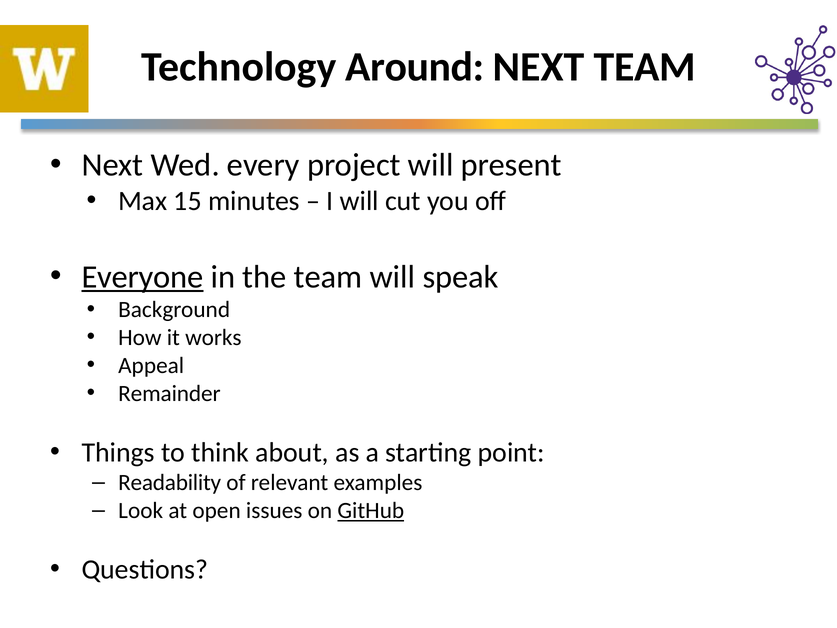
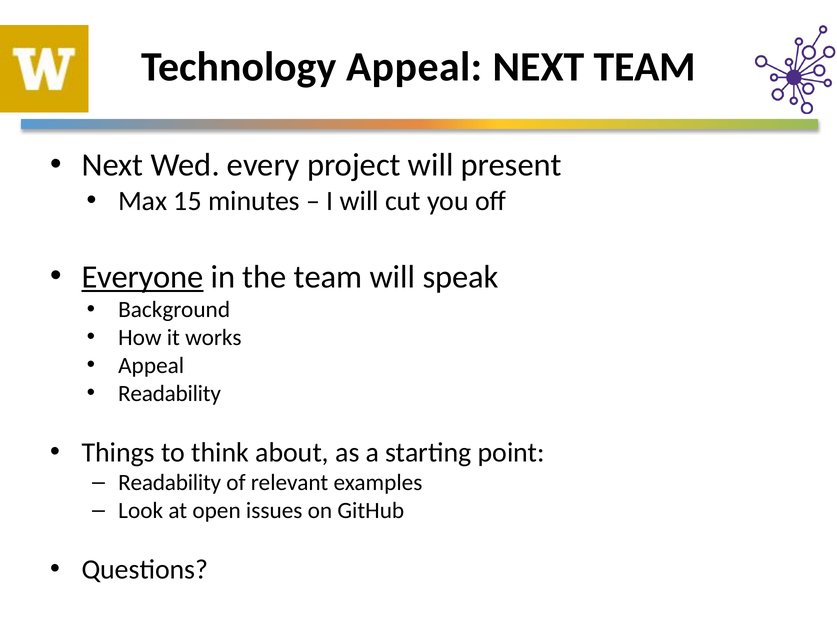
Technology Around: Around -> Appeal
Remainder at (169, 393): Remainder -> Readability
GitHub underline: present -> none
